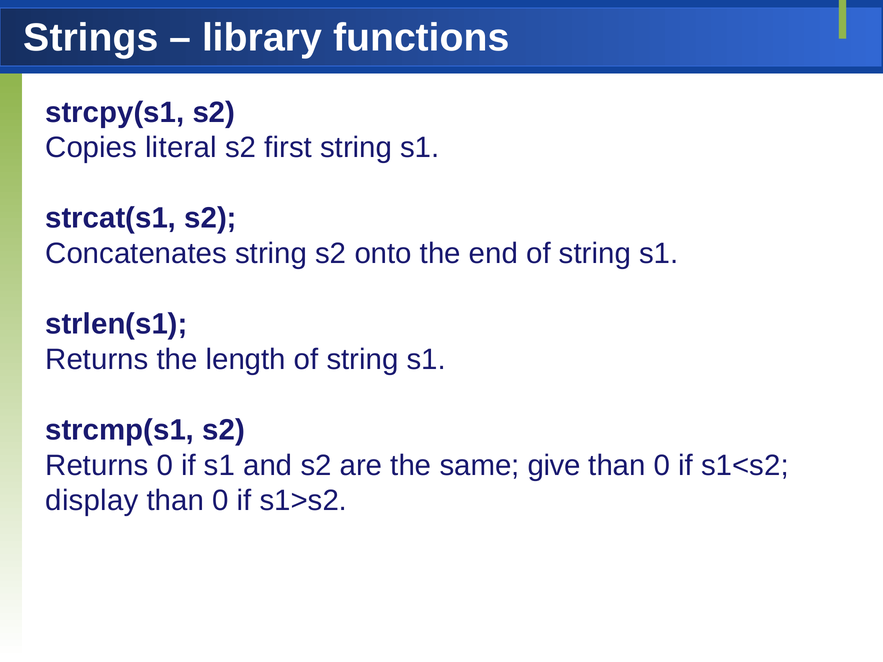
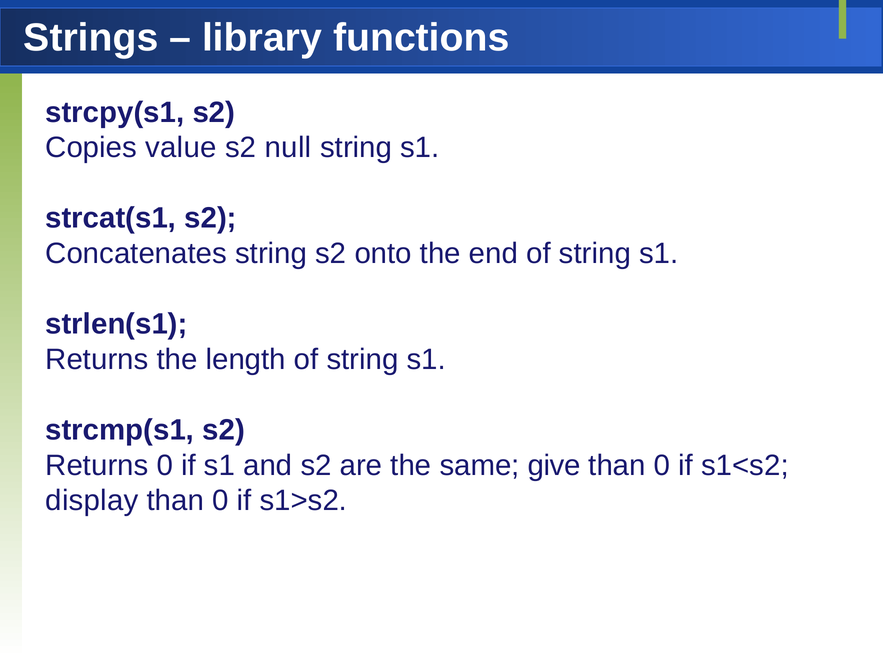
literal: literal -> value
first: first -> null
